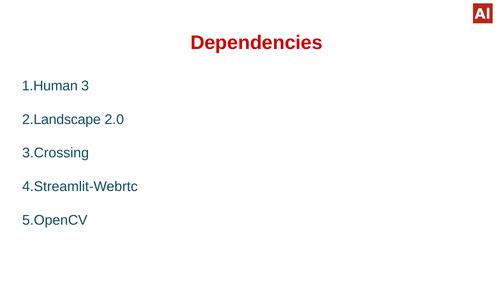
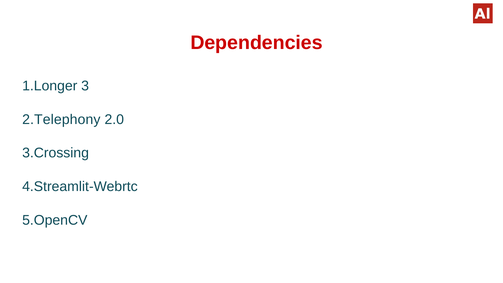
1.Human: 1.Human -> 1.Longer
2.Landscape: 2.Landscape -> 2.Telephony
